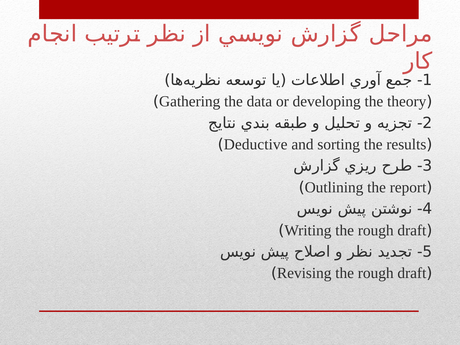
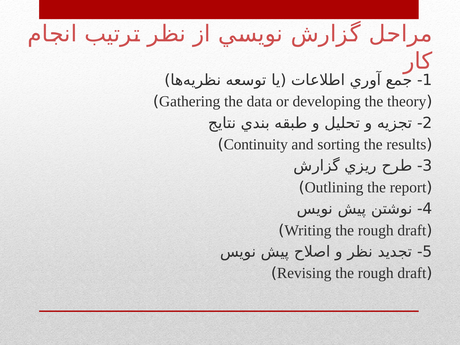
Deductive: Deductive -> Continuity
